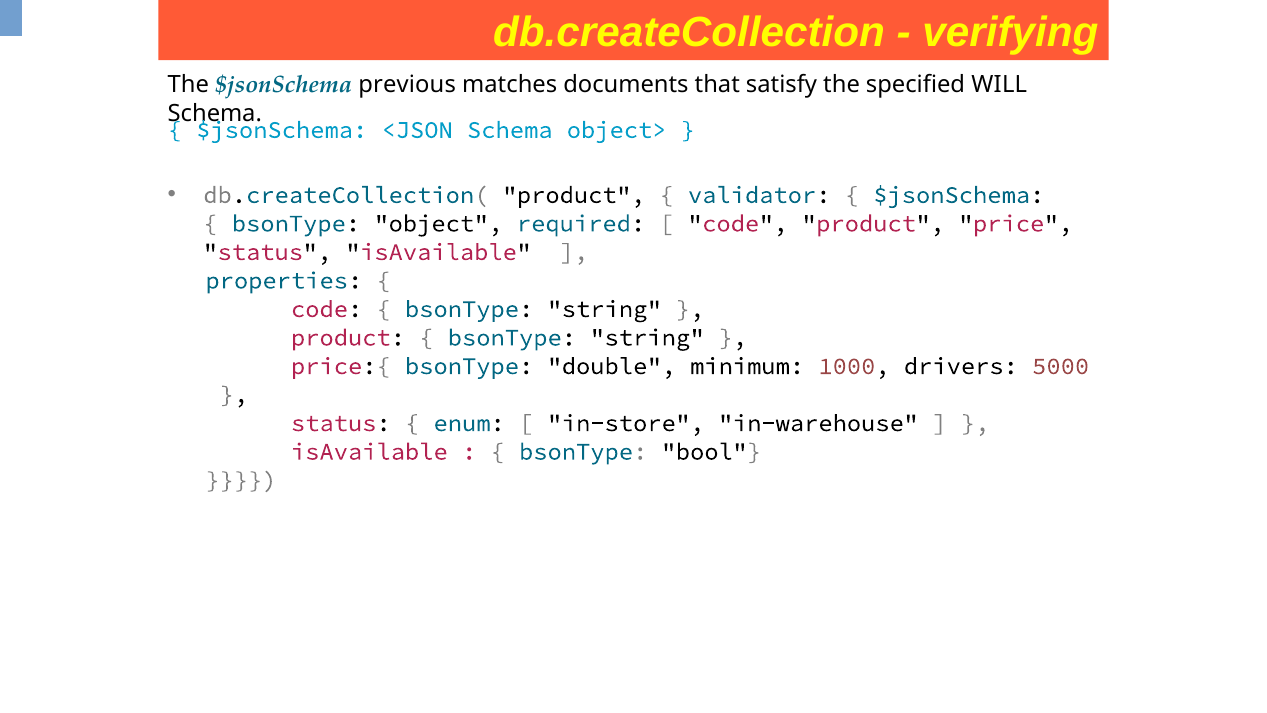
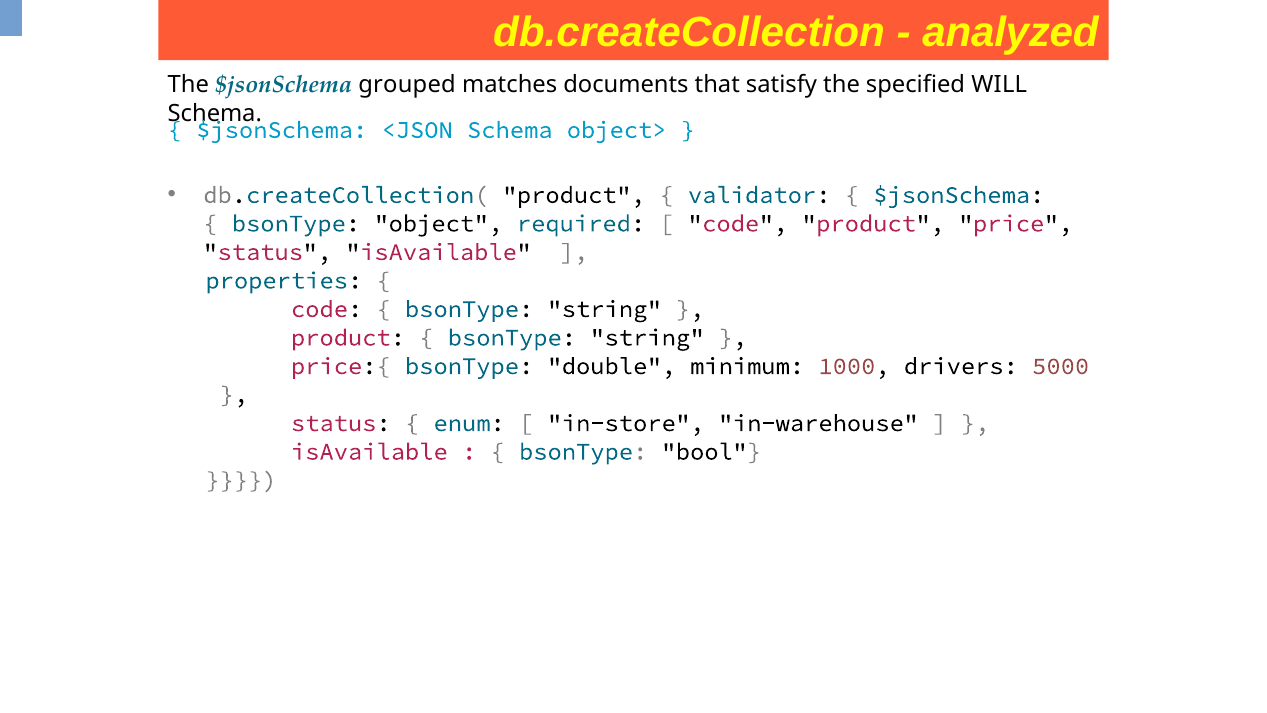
verifying: verifying -> analyzed
previous: previous -> grouped
